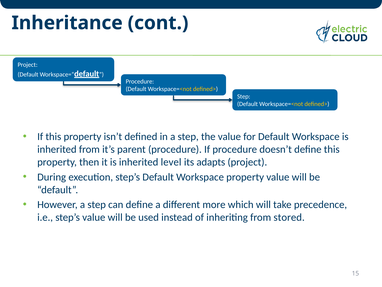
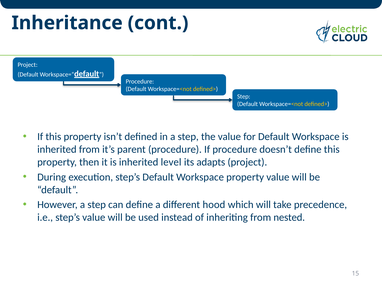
more: more -> hood
stored: stored -> nested
